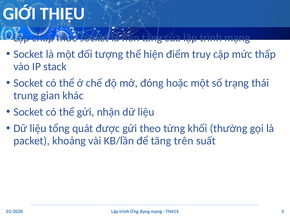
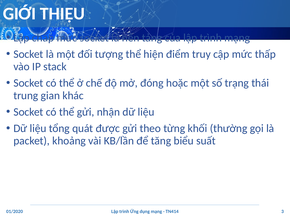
trên: trên -> biểu
